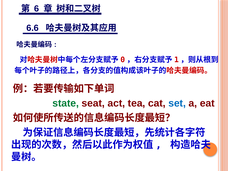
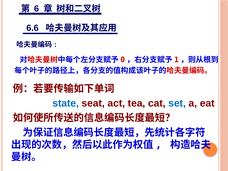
state colour: green -> blue
